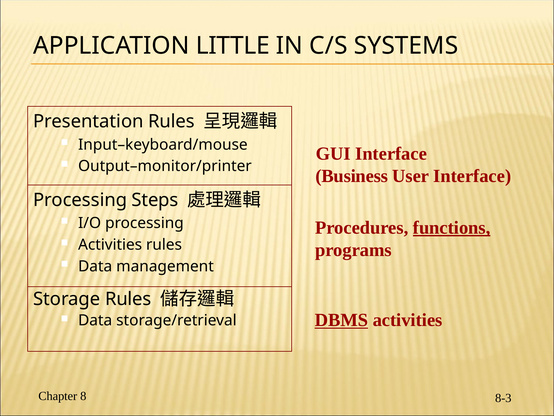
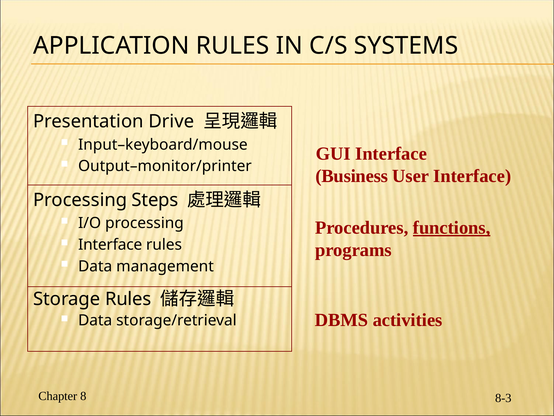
APPLICATION LITTLE: LITTLE -> RULES
Presentation Rules: Rules -> Drive
Activities at (110, 245): Activities -> Interface
DBMS underline: present -> none
